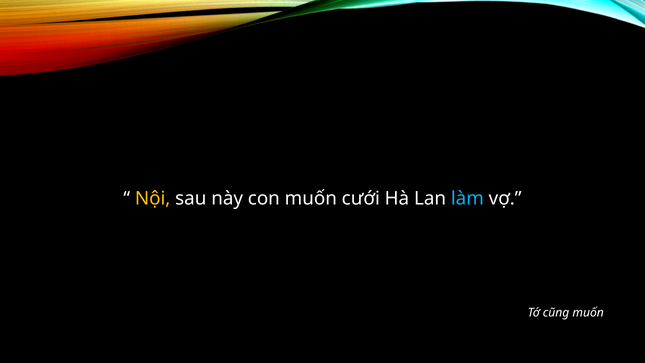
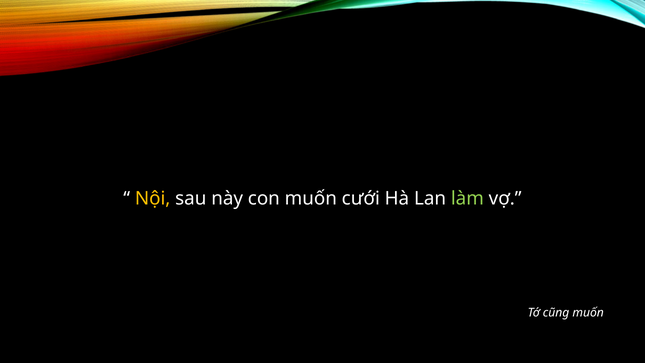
làm colour: light blue -> light green
